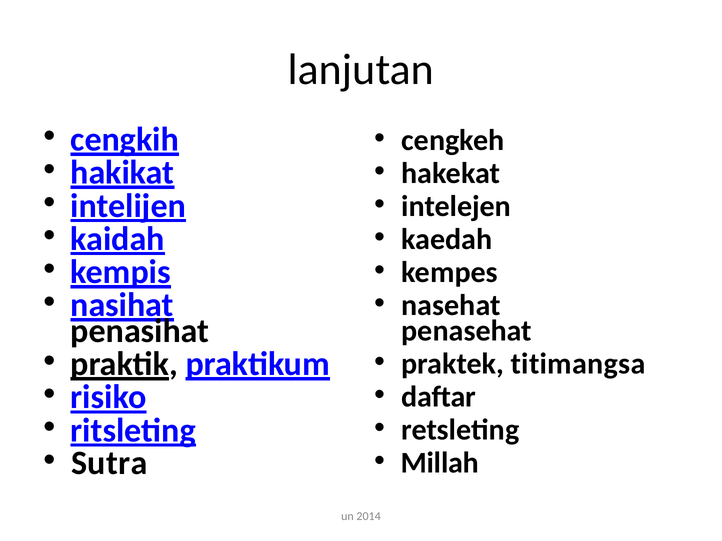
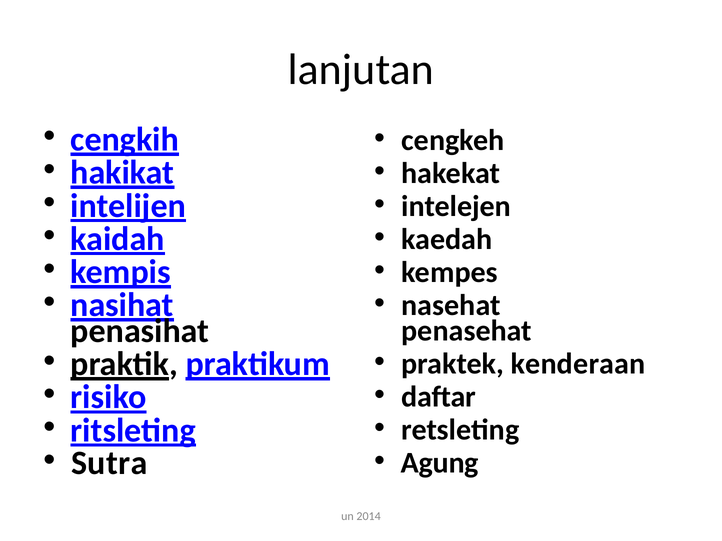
titimangsa: titimangsa -> kenderaan
Millah: Millah -> Agung
